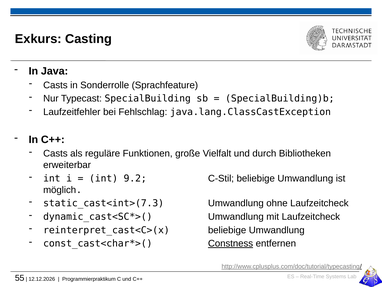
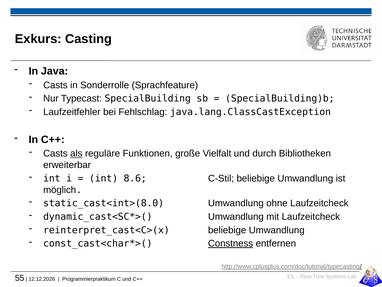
als underline: none -> present
9.2: 9.2 -> 8.6
static_cast<int>(7.3: static_cast<int>(7.3 -> static_cast<int>(8.0
